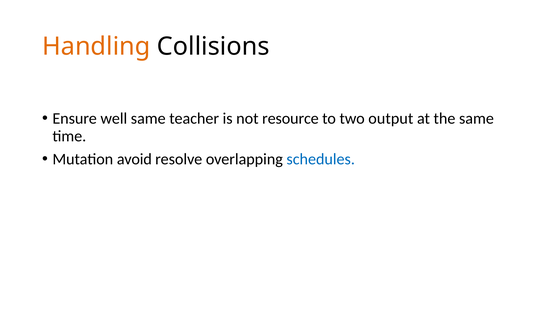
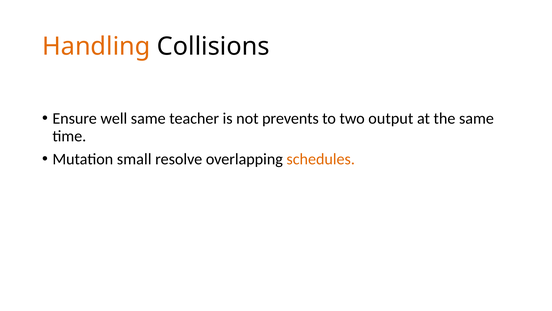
resource: resource -> prevents
avoid: avoid -> small
schedules colour: blue -> orange
